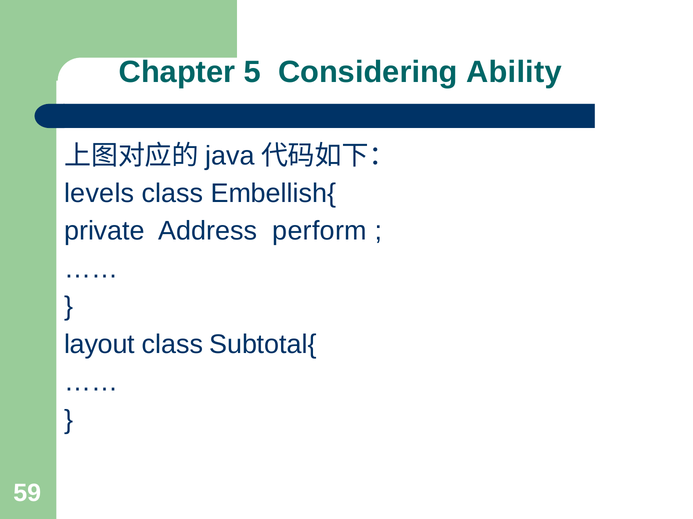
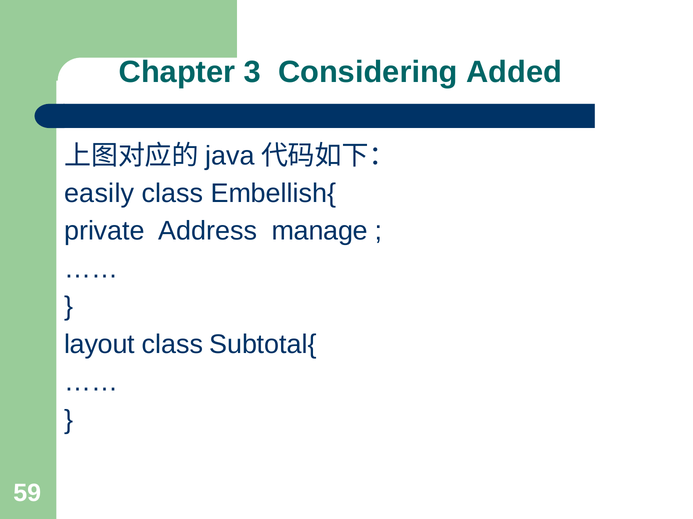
5: 5 -> 3
Ability: Ability -> Added
levels: levels -> easily
perform: perform -> manage
